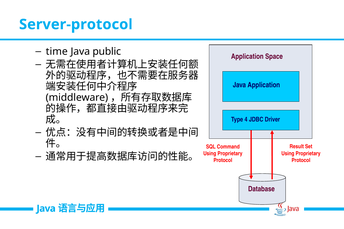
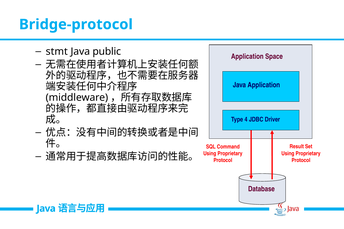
Server-protocol: Server-protocol -> Bridge-protocol
time: time -> stmt
